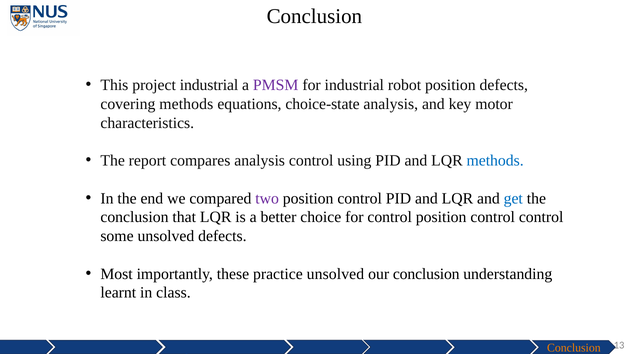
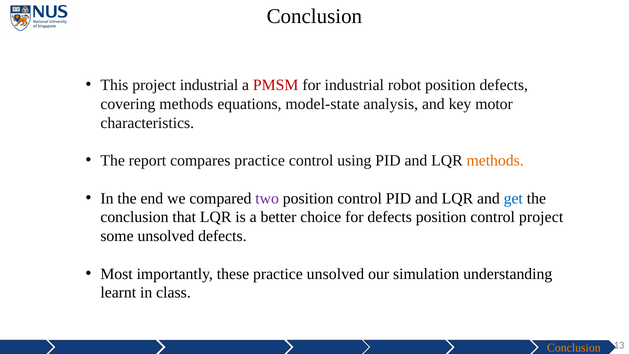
PMSM colour: purple -> red
choice-state: choice-state -> model-state
compares analysis: analysis -> practice
methods at (495, 160) colour: blue -> orange
for control: control -> defects
control control: control -> project
our conclusion: conclusion -> simulation
